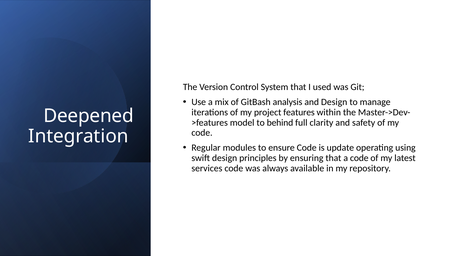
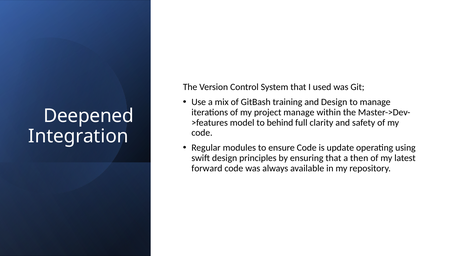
analysis: analysis -> training
project features: features -> manage
a code: code -> then
services: services -> forward
